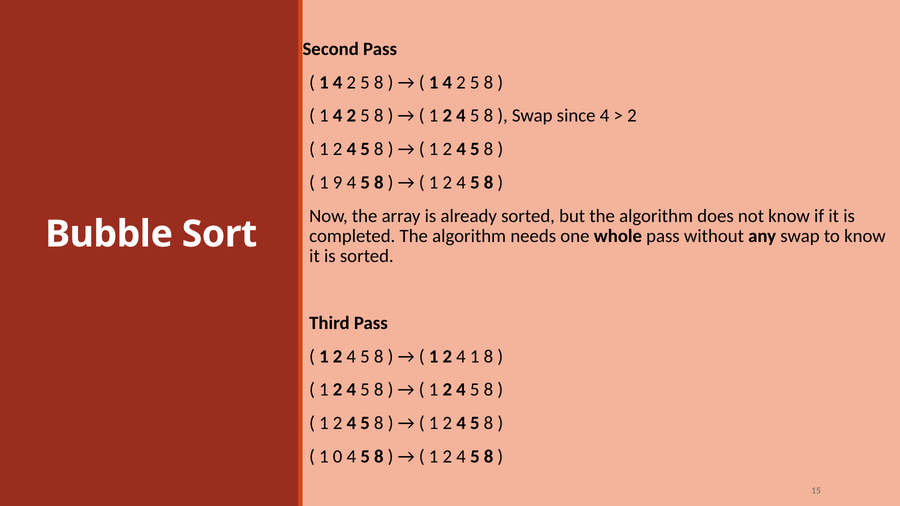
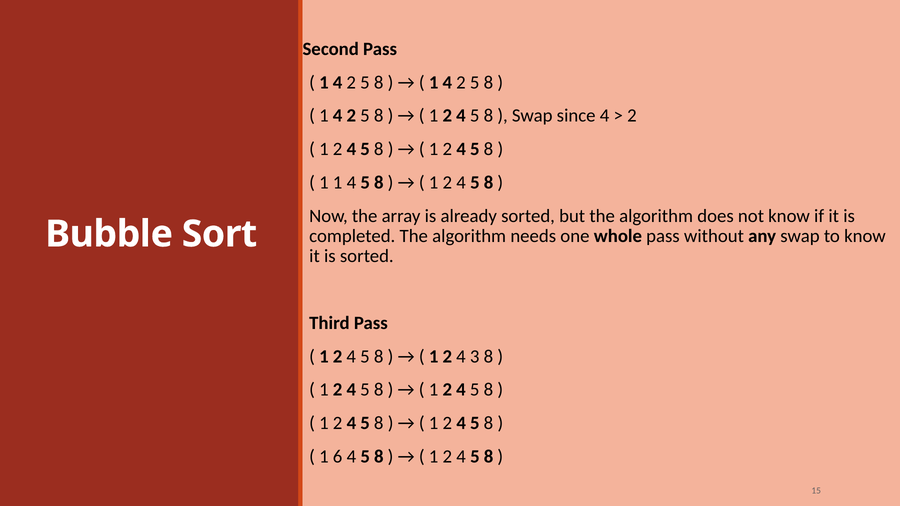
1 9: 9 -> 1
4 1: 1 -> 3
0: 0 -> 6
